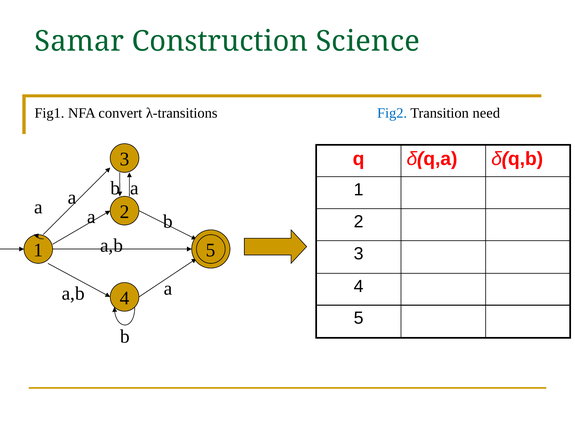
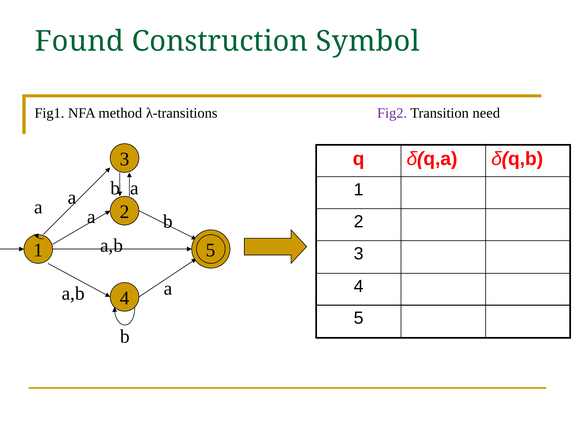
Samar: Samar -> Found
Science: Science -> Symbol
convert: convert -> method
Fig2 colour: blue -> purple
